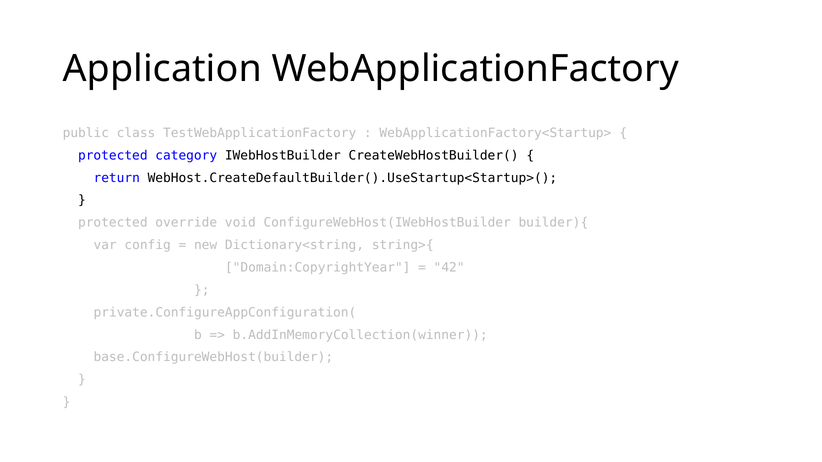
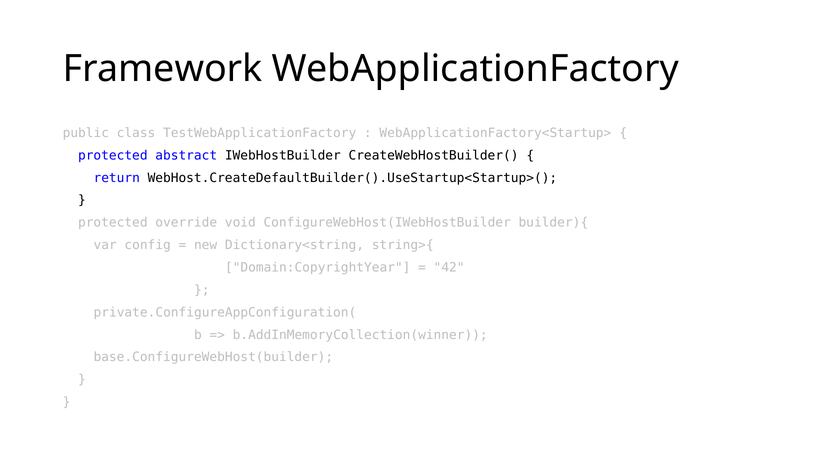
Application: Application -> Framework
category: category -> abstract
